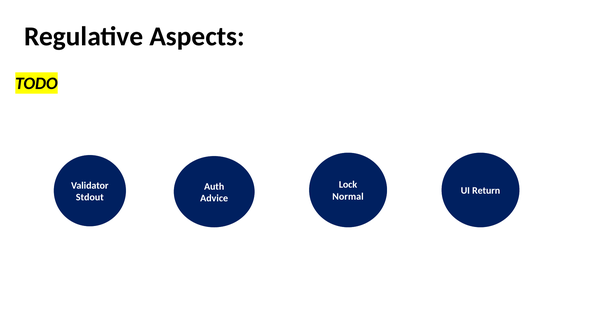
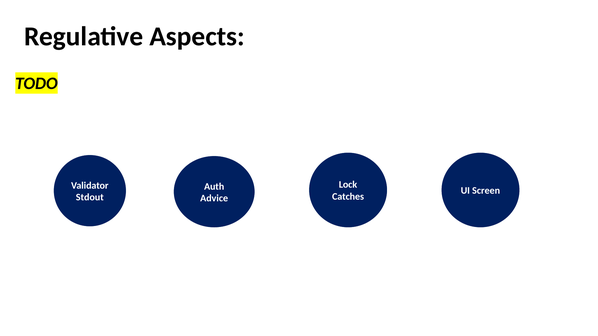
Return: Return -> Screen
Normal: Normal -> Catches
